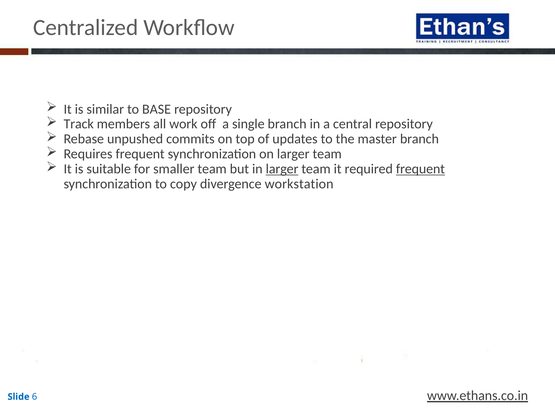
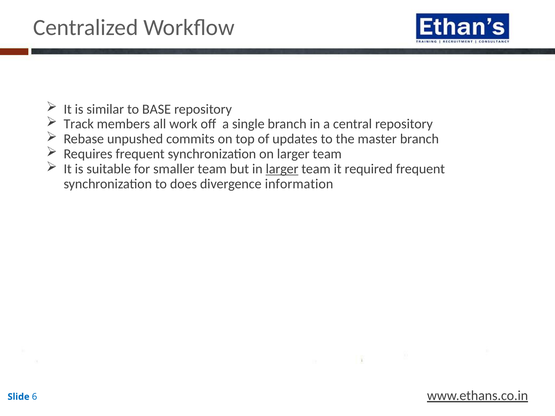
frequent at (420, 169) underline: present -> none
copy: copy -> does
workstation: workstation -> information
